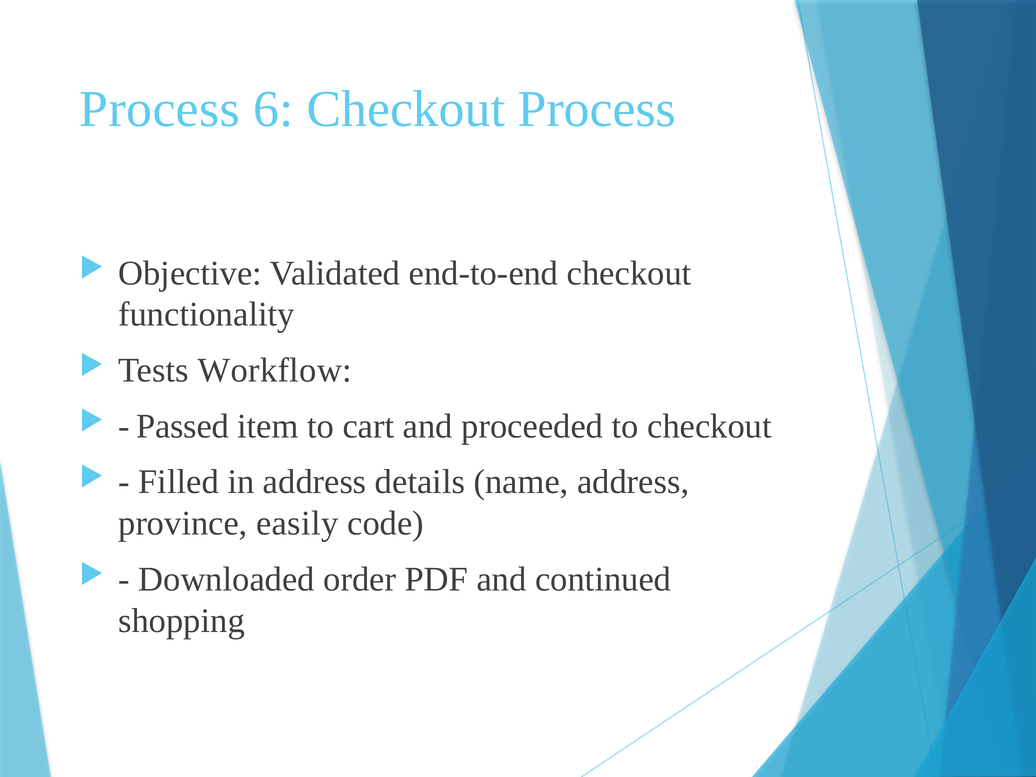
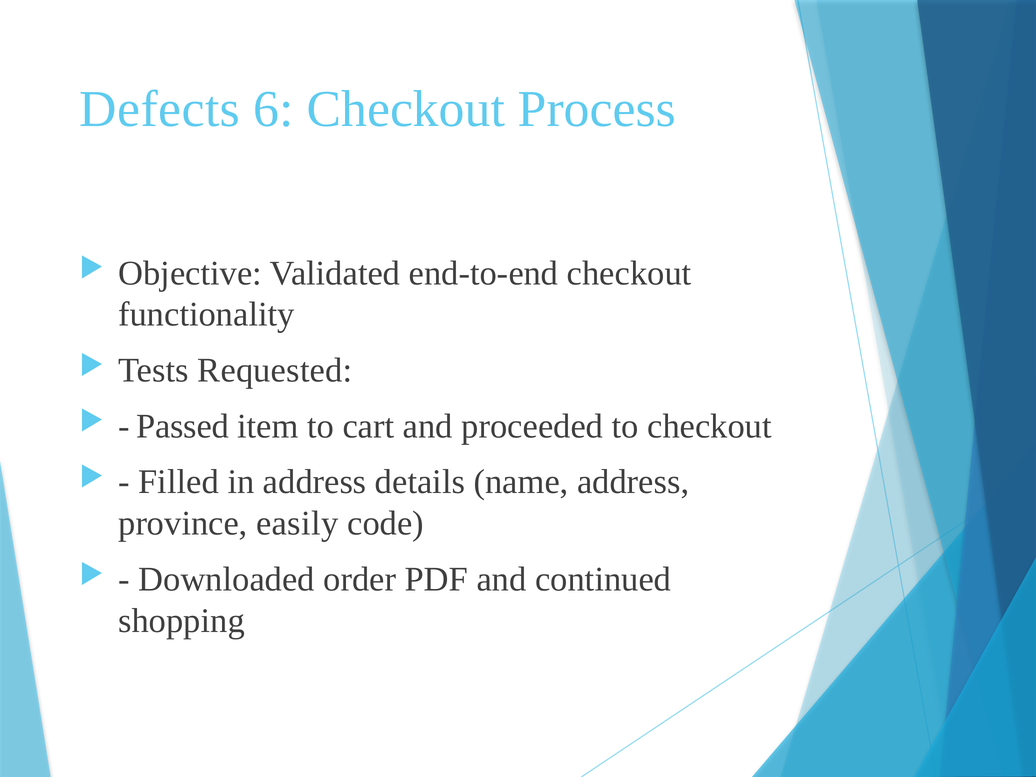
Process at (160, 109): Process -> Defects
Workflow: Workflow -> Requested
